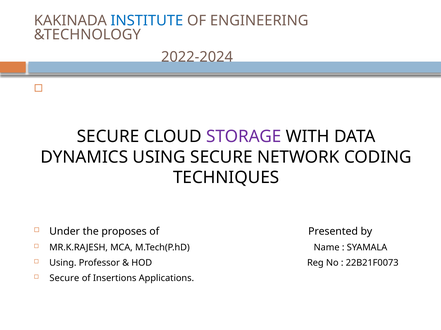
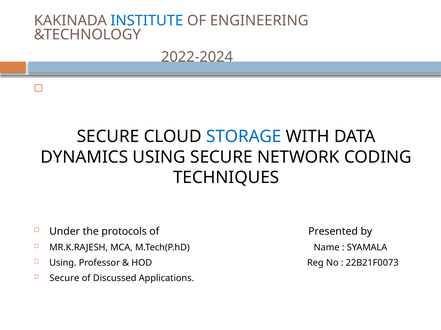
STORAGE colour: purple -> blue
proposes: proposes -> protocols
Insertions: Insertions -> Discussed
